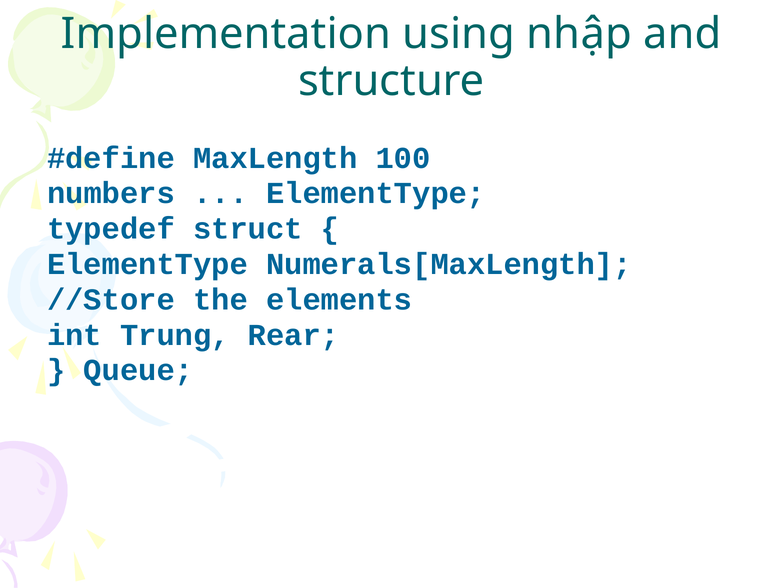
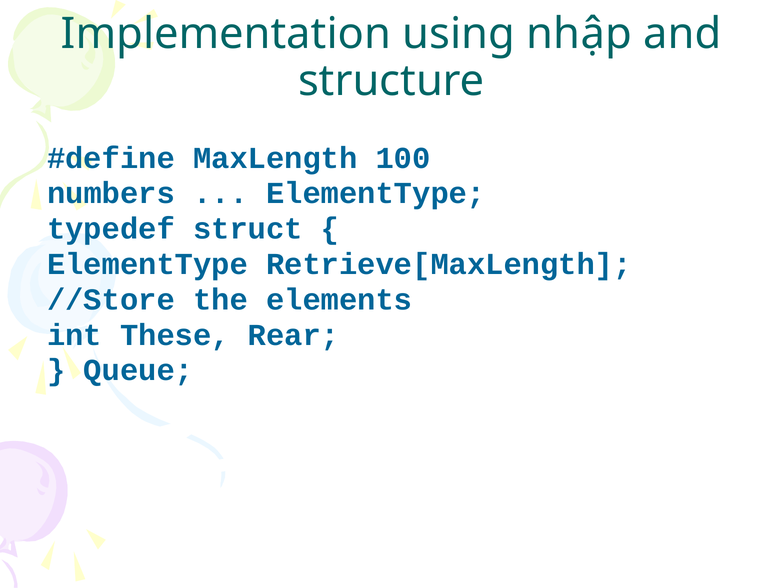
Numerals[MaxLength: Numerals[MaxLength -> Retrieve[MaxLength
Trung: Trung -> These
